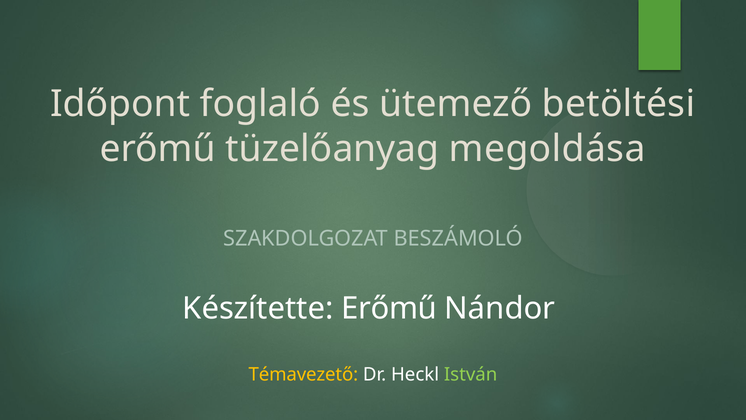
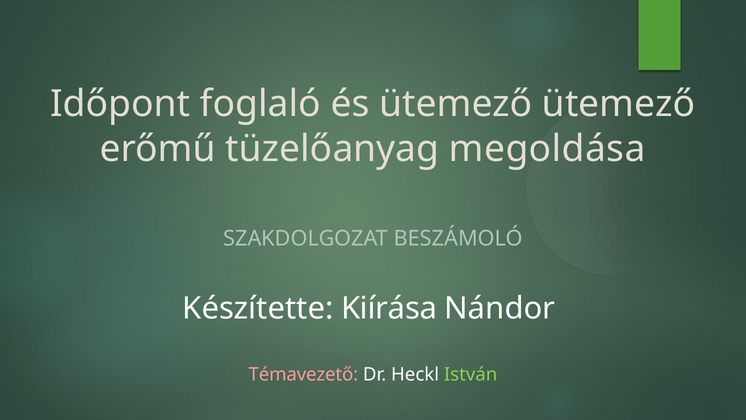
ütemező betöltési: betöltési -> ütemező
Készítette Erőmű: Erőmű -> Kiírása
Témavezető colour: yellow -> pink
